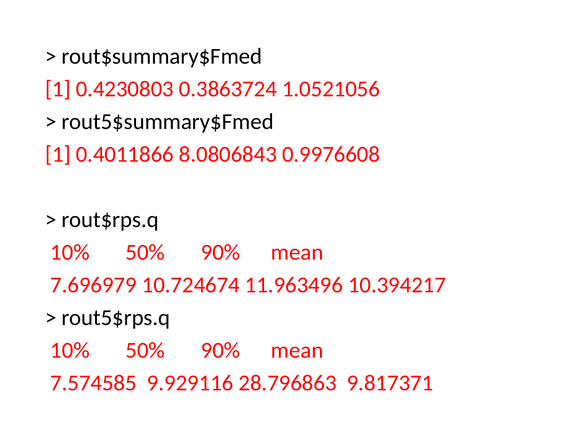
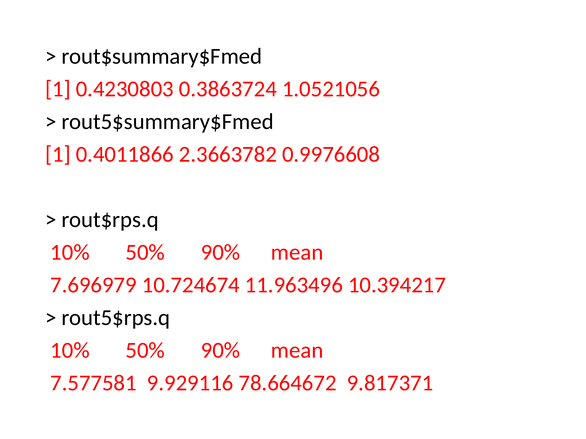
8.0806843: 8.0806843 -> 2.3663782
7.574585: 7.574585 -> 7.577581
28.796863: 28.796863 -> 78.664672
